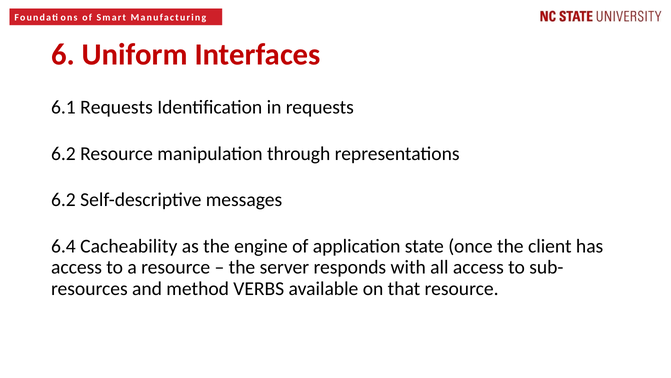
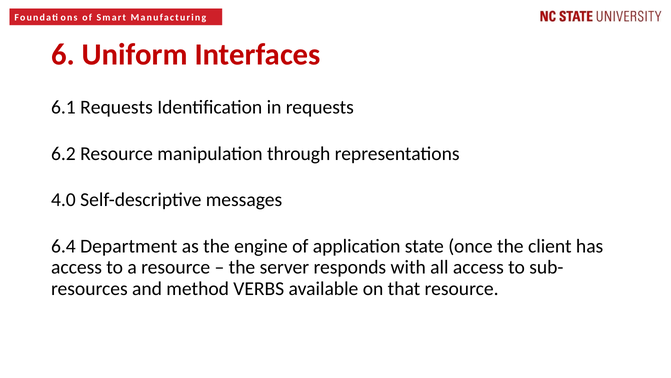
6.2 at (63, 200): 6.2 -> 4.0
Cacheability: Cacheability -> Department
